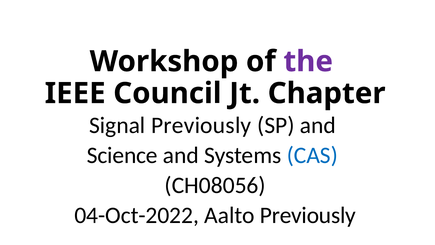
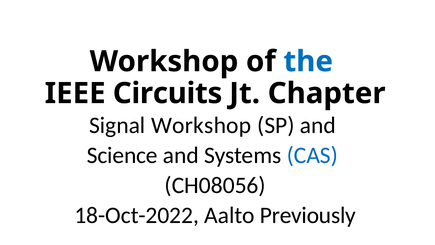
the colour: purple -> blue
Council: Council -> Circuits
Signal Previously: Previously -> Workshop
04-Oct-2022: 04-Oct-2022 -> 18-Oct-2022
